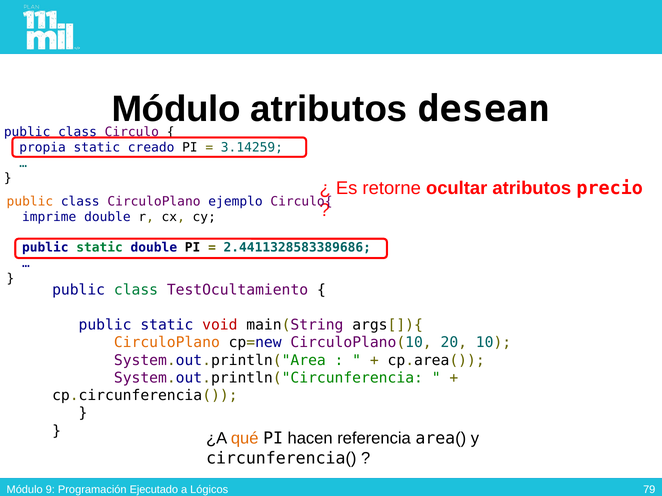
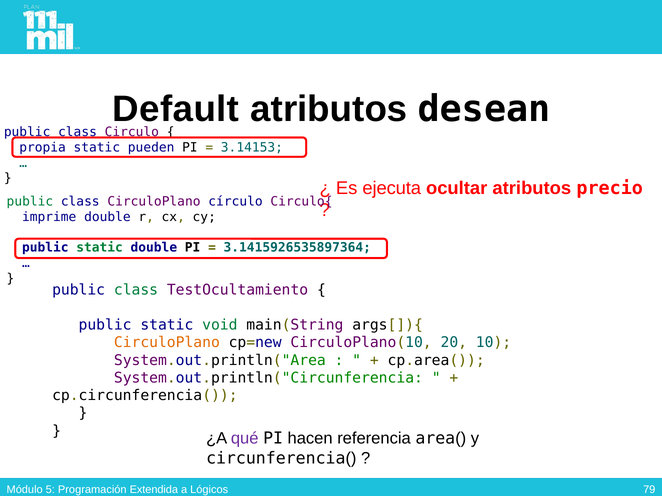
Módulo at (176, 109): Módulo -> Default
creado: creado -> pueden
3.14259: 3.14259 -> 3.14153
retorne: retorne -> ejecuta
public at (30, 202) colour: orange -> green
ejemplo: ejemplo -> círculo
2.4411328583389686: 2.4411328583389686 -> 3.1415926535897364
void colour: red -> green
qué colour: orange -> purple
9: 9 -> 5
Ejecutado: Ejecutado -> Extendida
